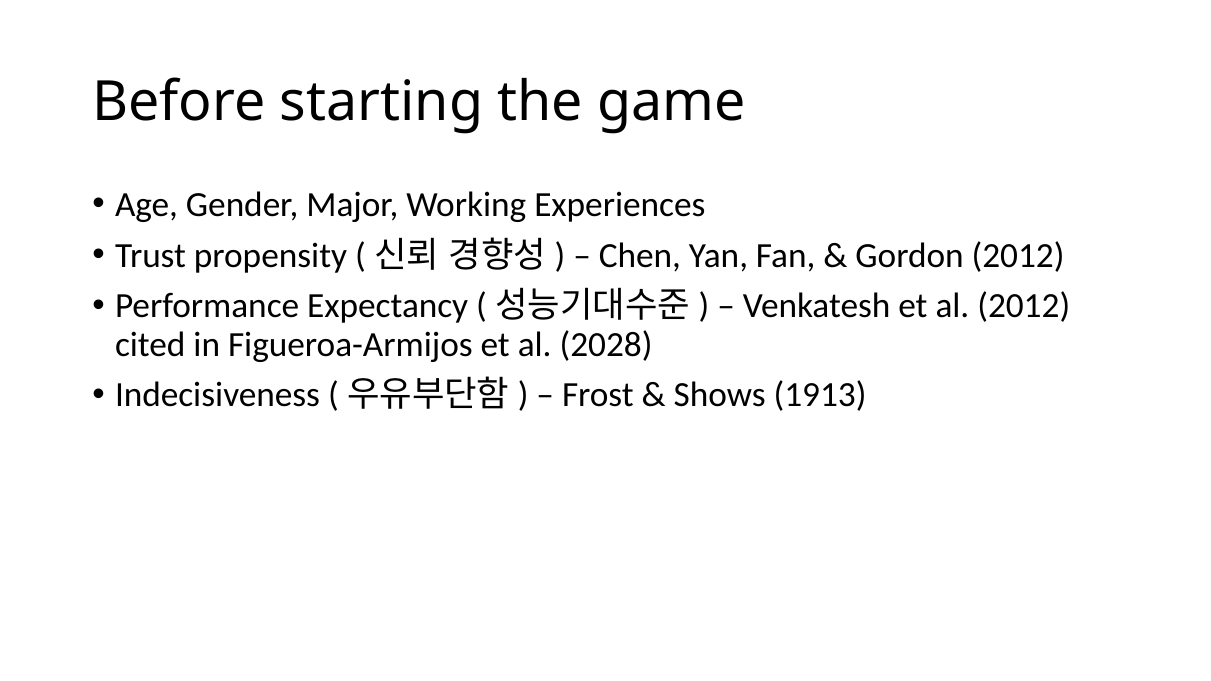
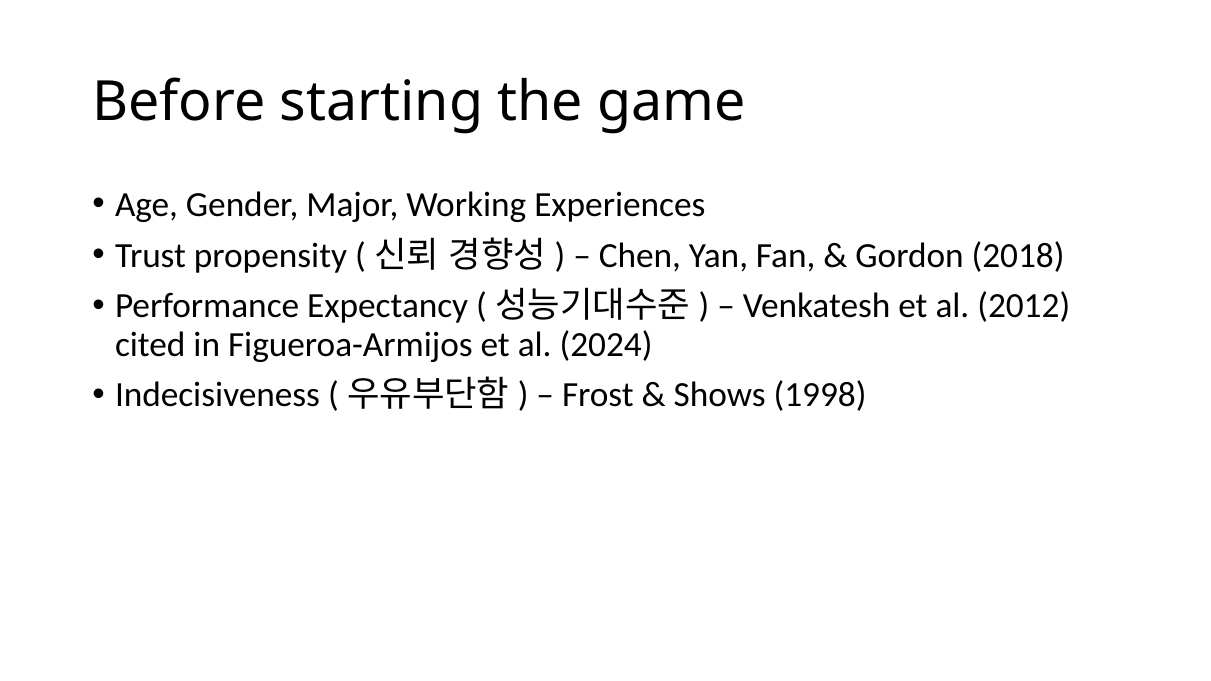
Gordon 2012: 2012 -> 2018
2028: 2028 -> 2024
1913: 1913 -> 1998
